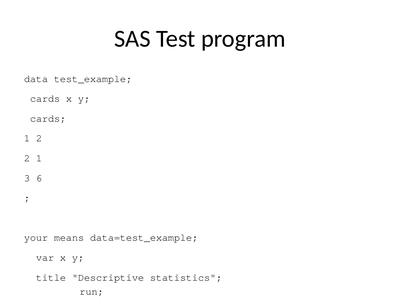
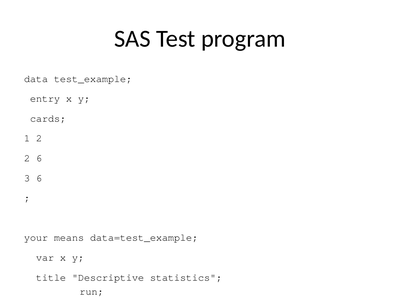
cards at (45, 99): cards -> entry
2 1: 1 -> 6
